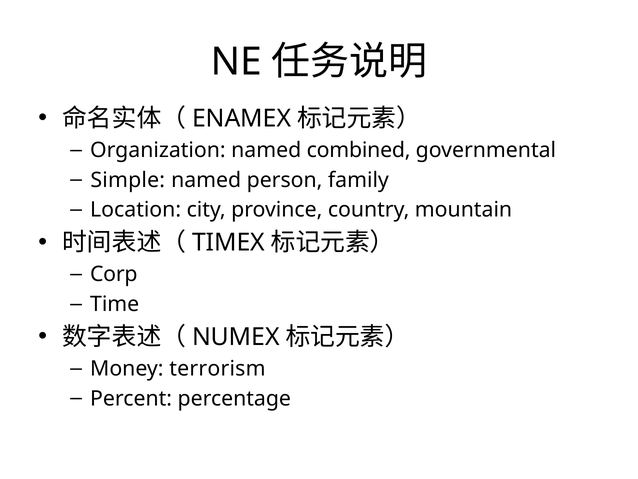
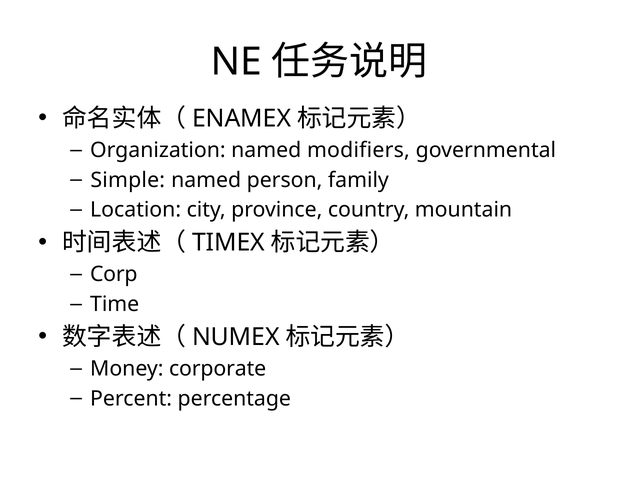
combined: combined -> modifiers
terrorism: terrorism -> corporate
